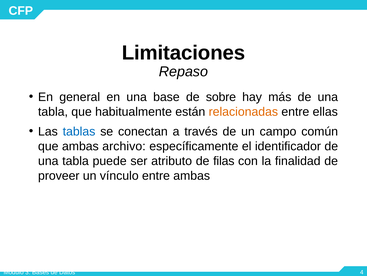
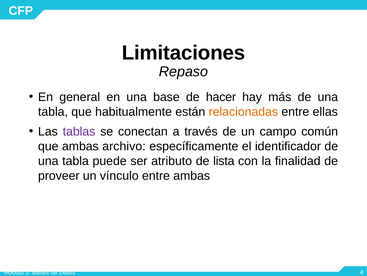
sobre: sobre -> hacer
tablas colour: blue -> purple
filas: filas -> lista
